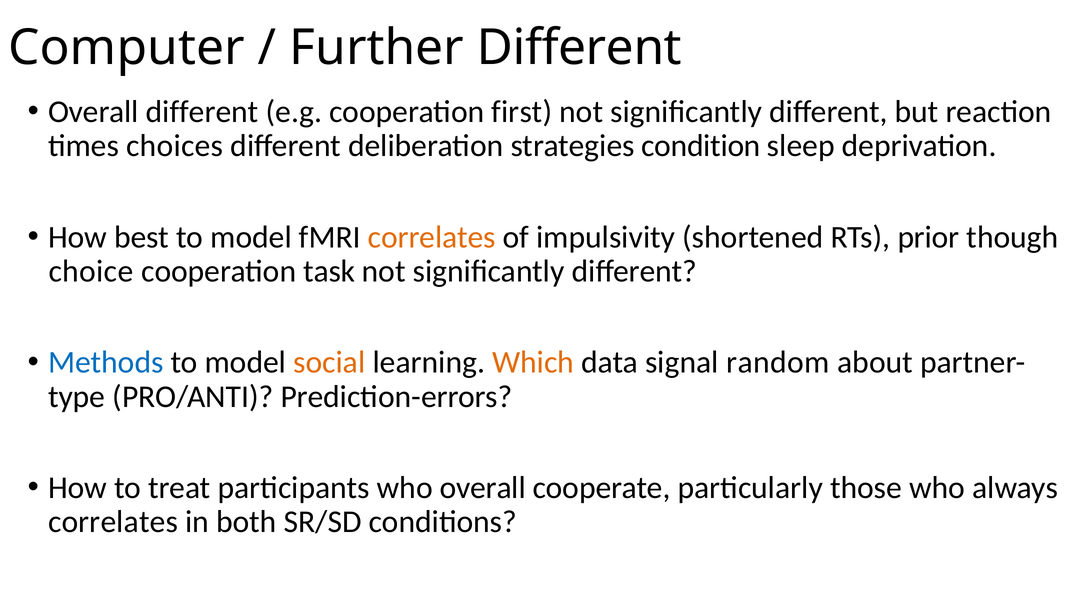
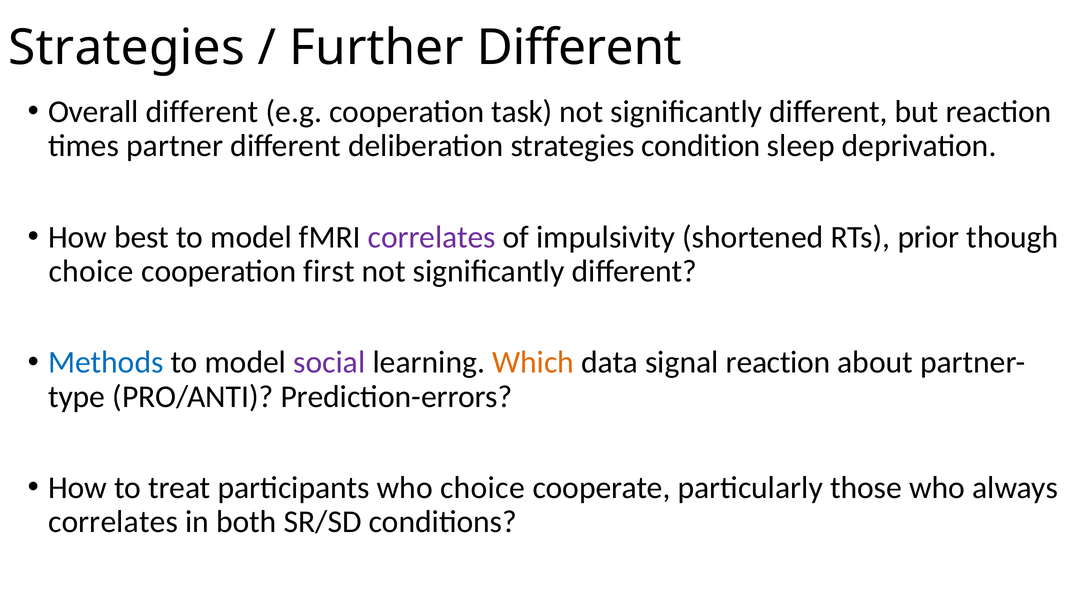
Computer at (127, 48): Computer -> Strategies
first: first -> task
choices: choices -> partner
correlates at (432, 237) colour: orange -> purple
task: task -> first
social colour: orange -> purple
signal random: random -> reaction
who overall: overall -> choice
